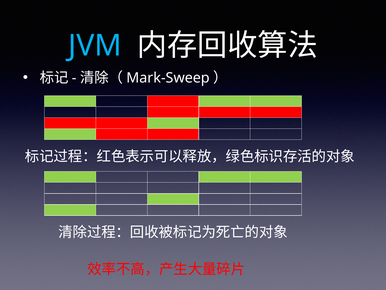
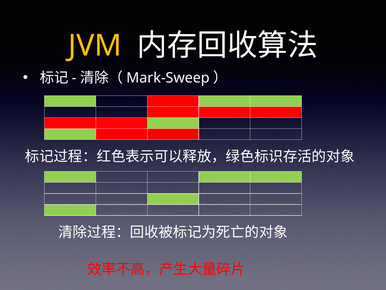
JVM colour: light blue -> yellow
